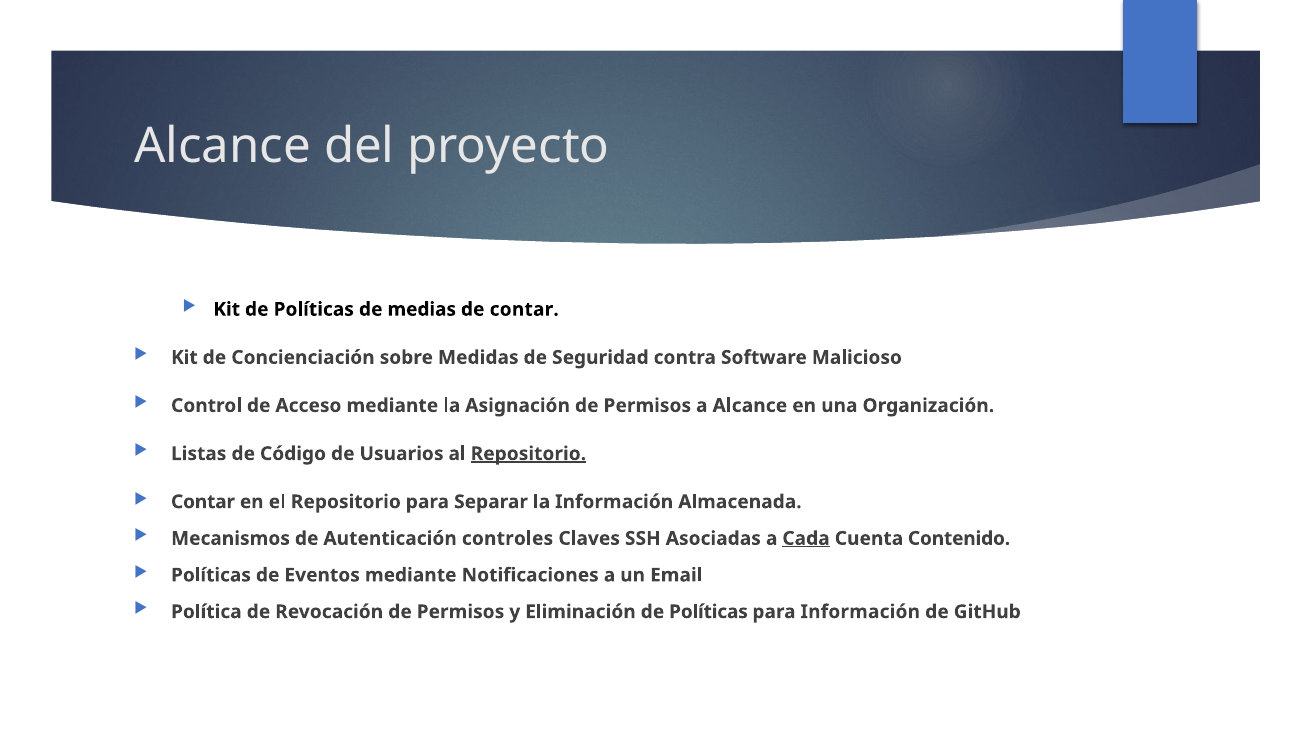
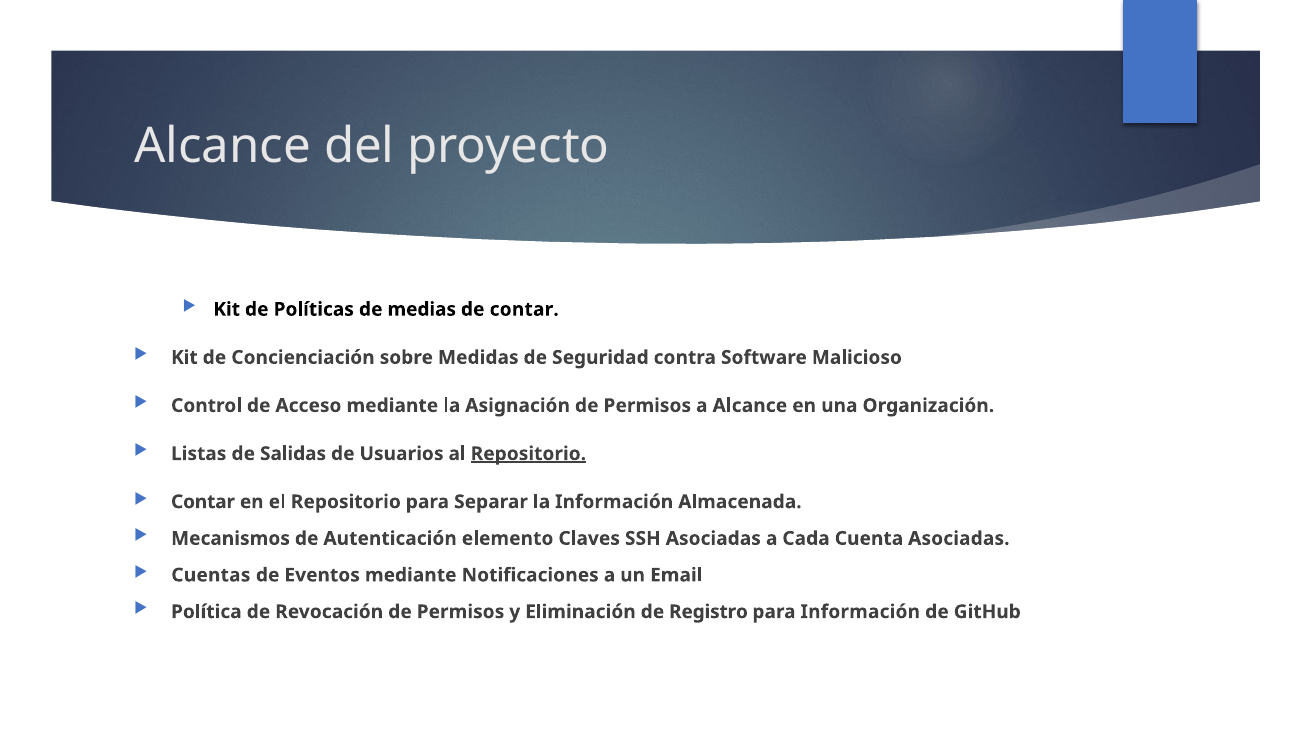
Código: Código -> Salidas
controles: controles -> elemento
Cada underline: present -> none
Cuenta Contenido: Contenido -> Asociadas
Políticas at (211, 575): Políticas -> Cuentas
Eliminación de Políticas: Políticas -> Registro
